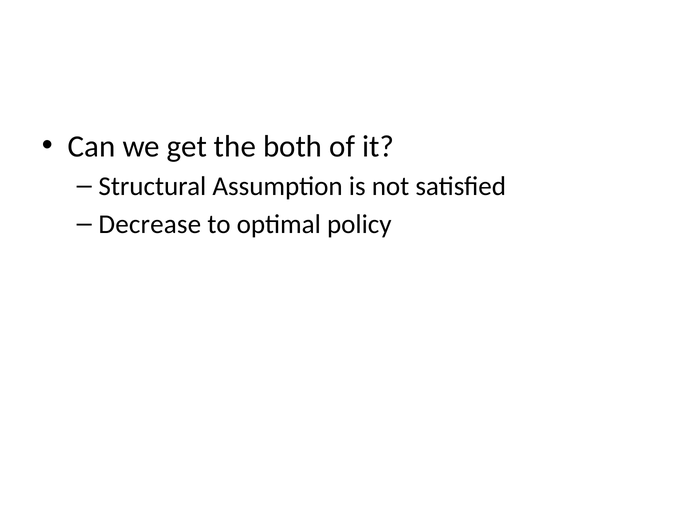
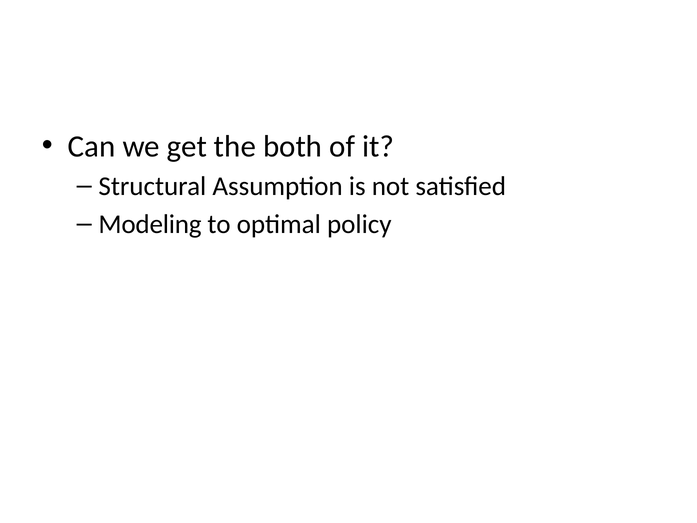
Decrease: Decrease -> Modeling
